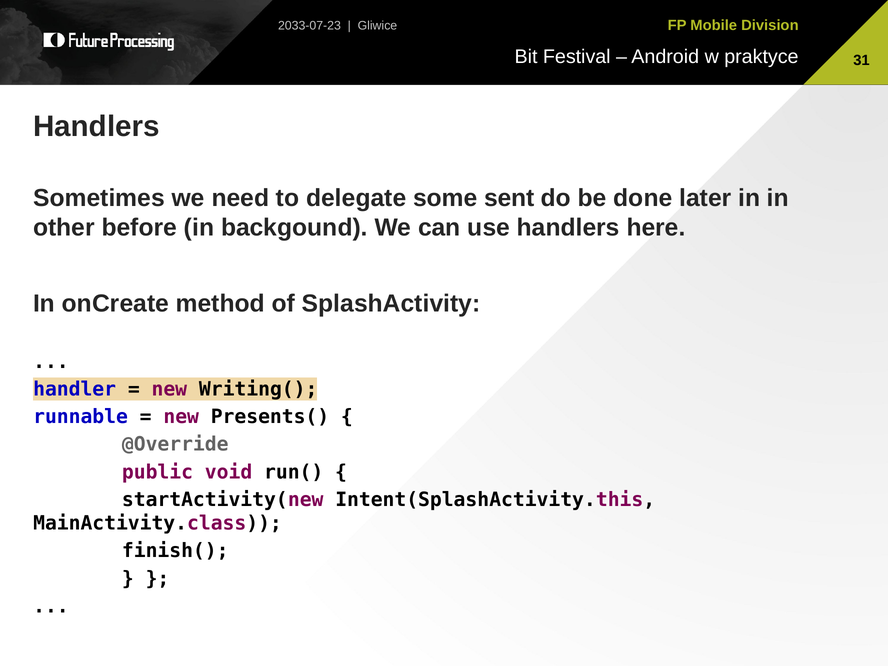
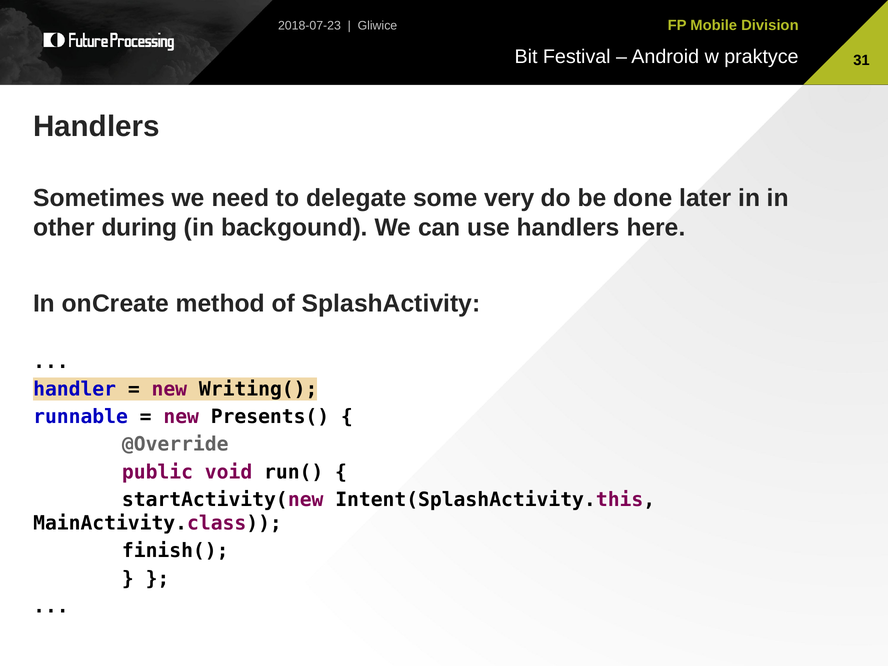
2033-07-23: 2033-07-23 -> 2018-07-23
sent: sent -> very
before: before -> during
